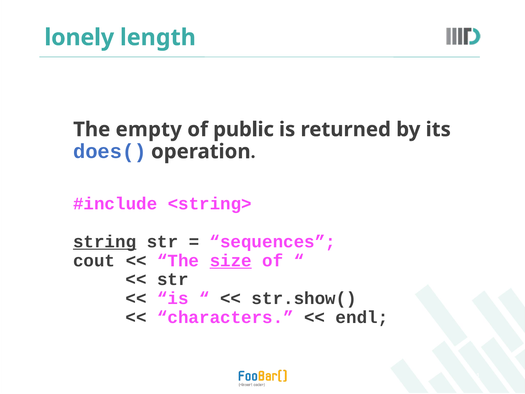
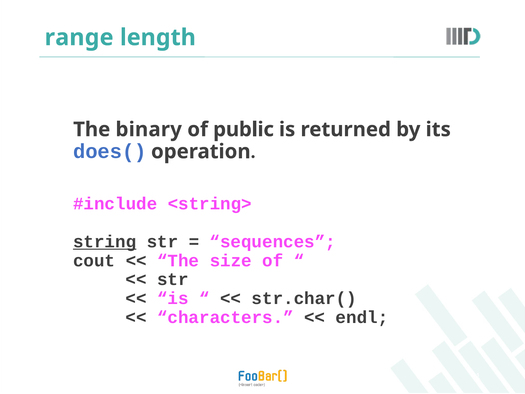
lonely: lonely -> range
empty: empty -> binary
size underline: present -> none
str.show(: str.show( -> str.char(
